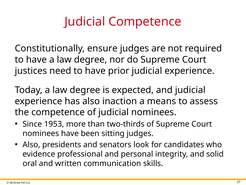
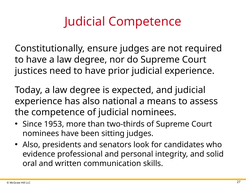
inaction: inaction -> national
